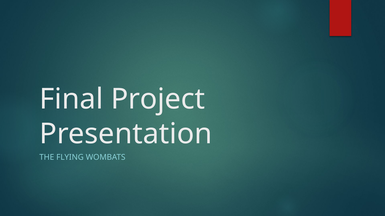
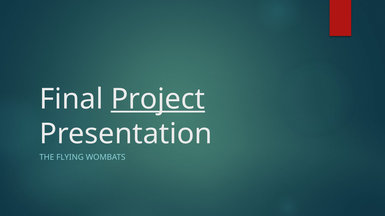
Project underline: none -> present
